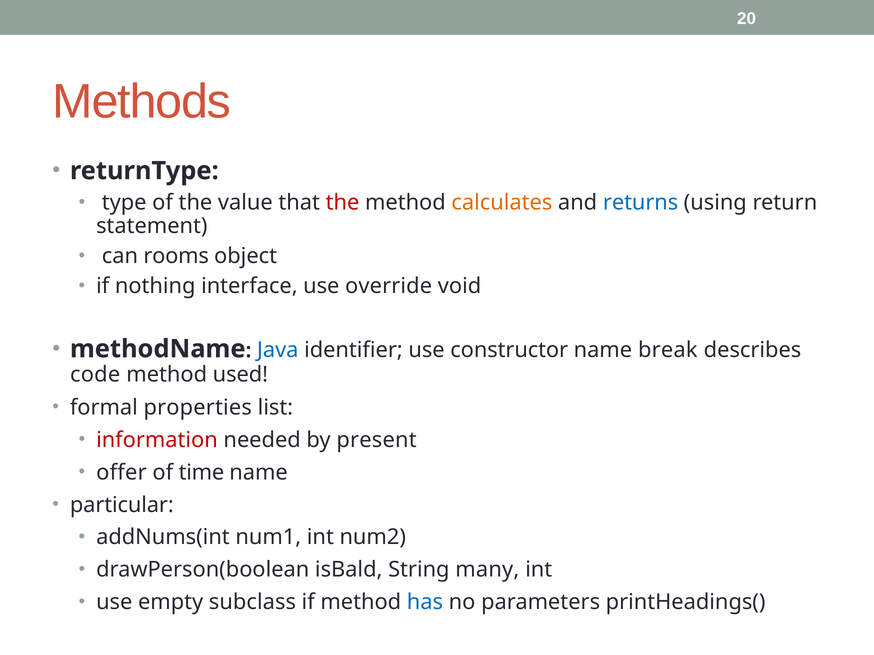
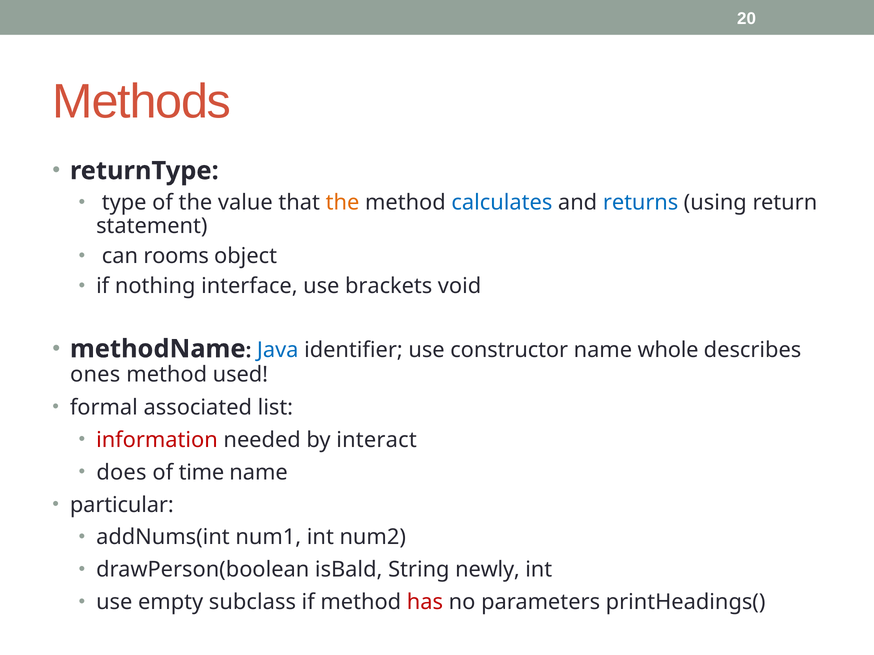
the at (342, 203) colour: red -> orange
calculates colour: orange -> blue
override: override -> brackets
break: break -> whole
code: code -> ones
properties: properties -> associated
present: present -> interact
offer: offer -> does
many: many -> newly
has colour: blue -> red
